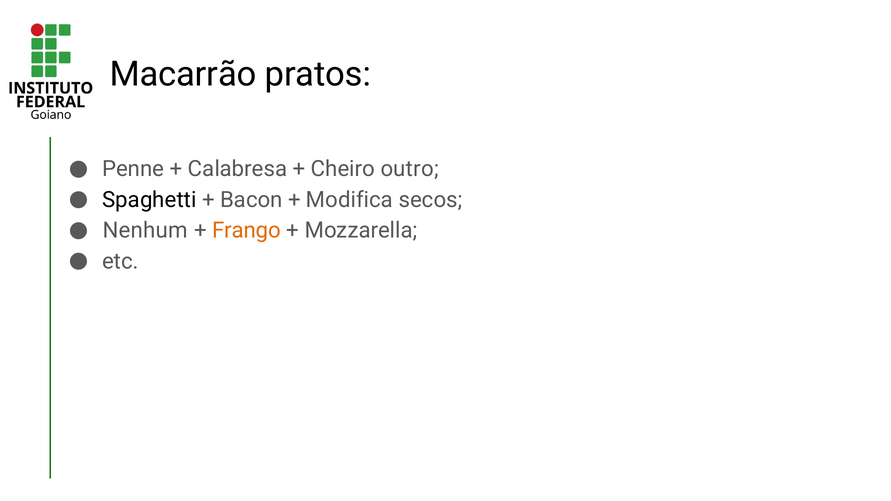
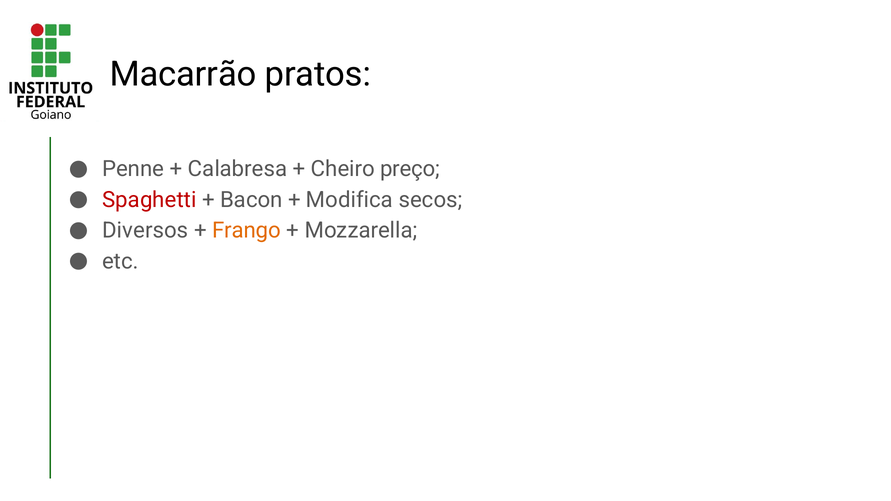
outro: outro -> preço
Spaghetti colour: black -> red
Nenhum: Nenhum -> Diversos
